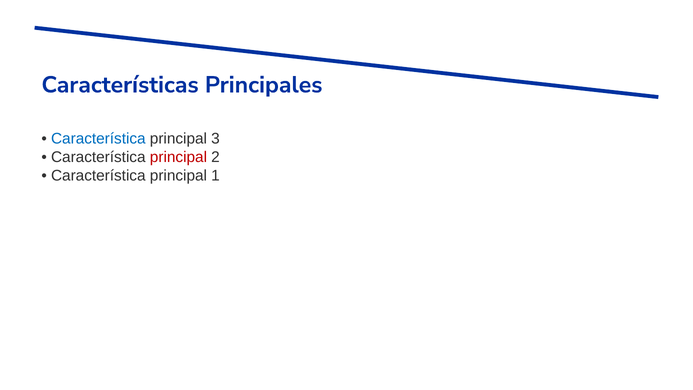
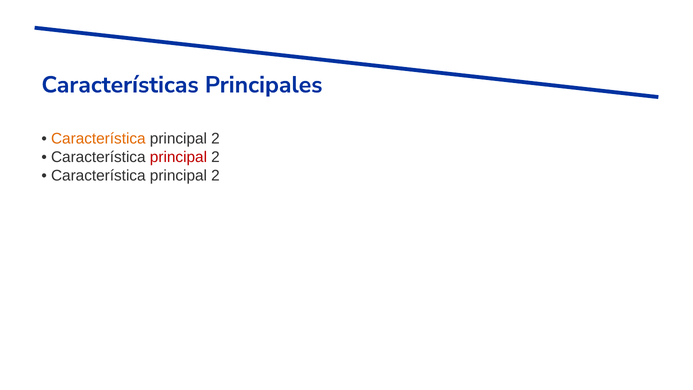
Característica at (98, 138) colour: blue -> orange
3 at (215, 138): 3 -> 2
1 at (215, 175): 1 -> 2
